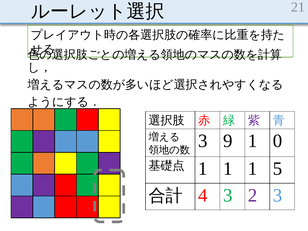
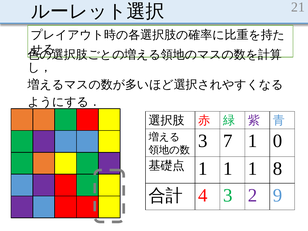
9: 9 -> 7
5: 5 -> 8
2 3: 3 -> 9
